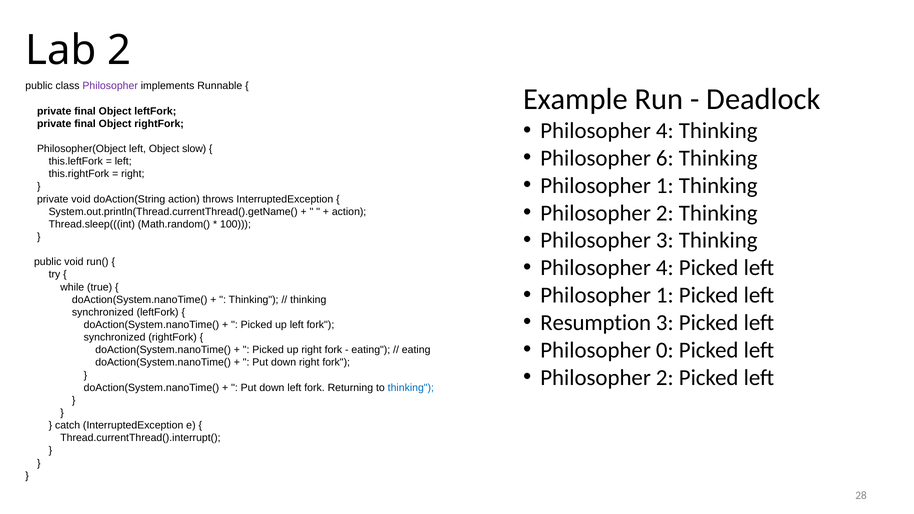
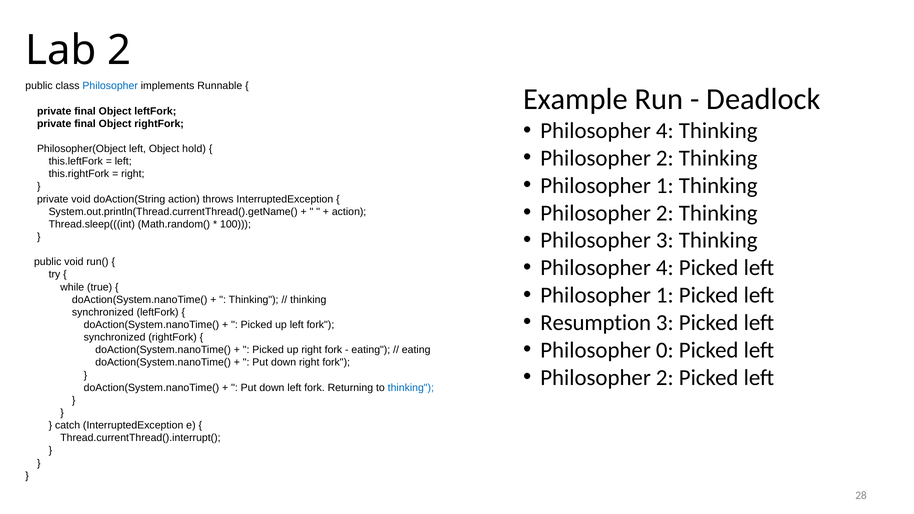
Philosopher at (110, 86) colour: purple -> blue
slow: slow -> hold
6 at (665, 158): 6 -> 2
